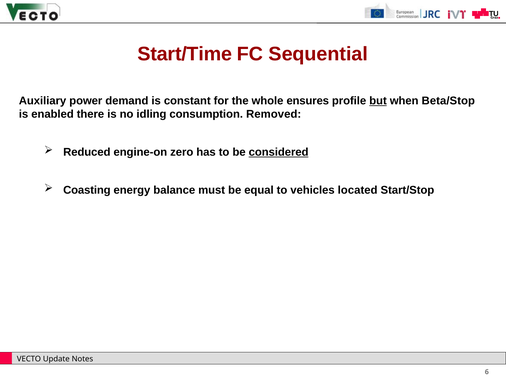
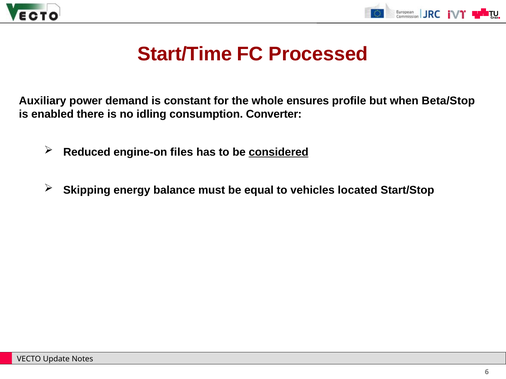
Sequential: Sequential -> Processed
but underline: present -> none
Removed: Removed -> Converter
zero: zero -> files
Coasting: Coasting -> Skipping
